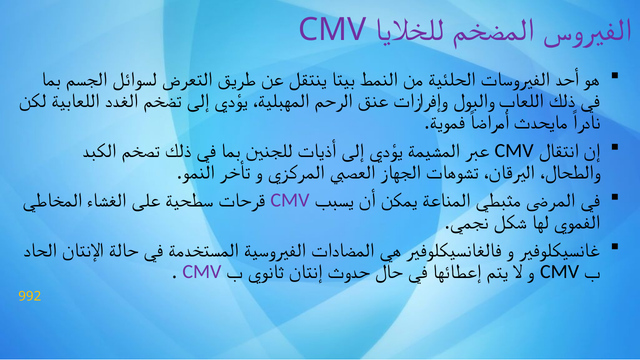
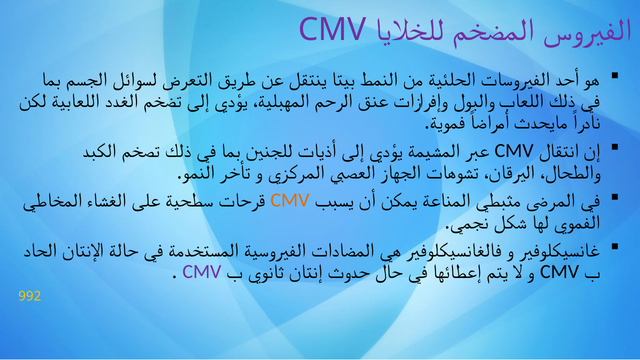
CMV at (290, 200) colour: purple -> orange
